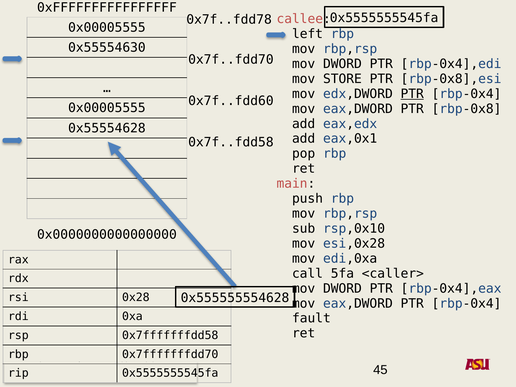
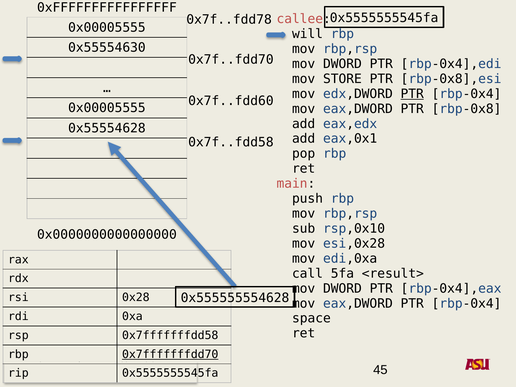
left: left -> will
<caller>: <caller> -> <result>
fault: fault -> space
0x7fffffffdd70 underline: none -> present
